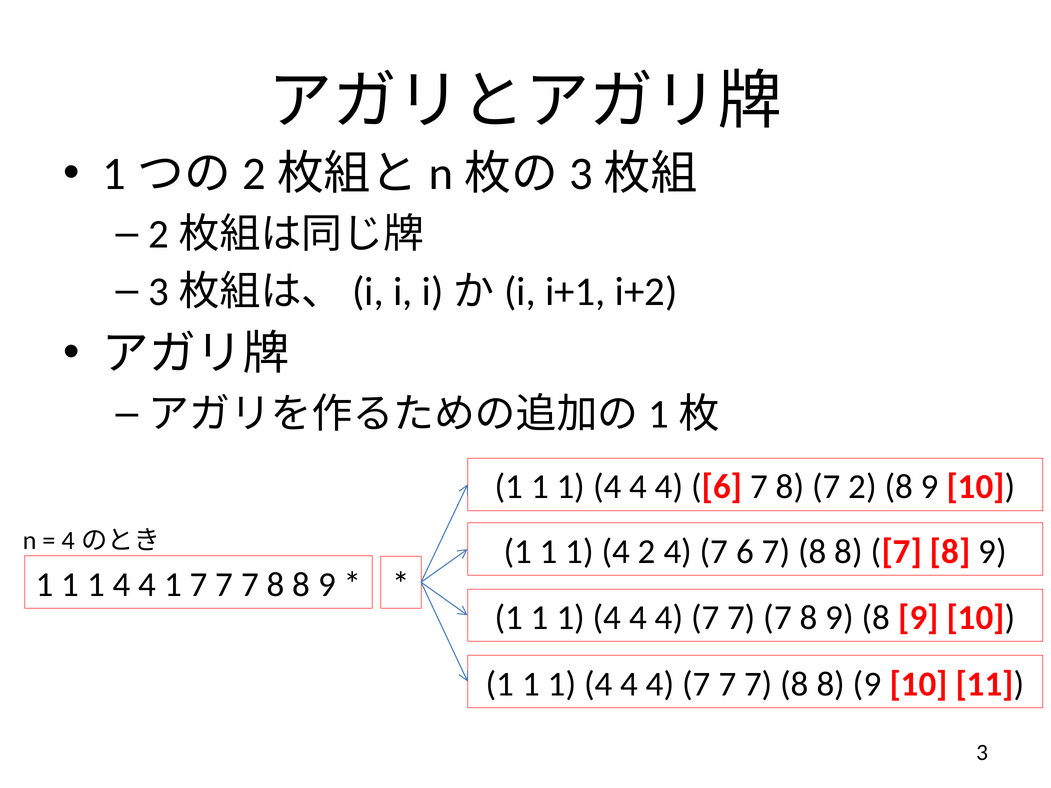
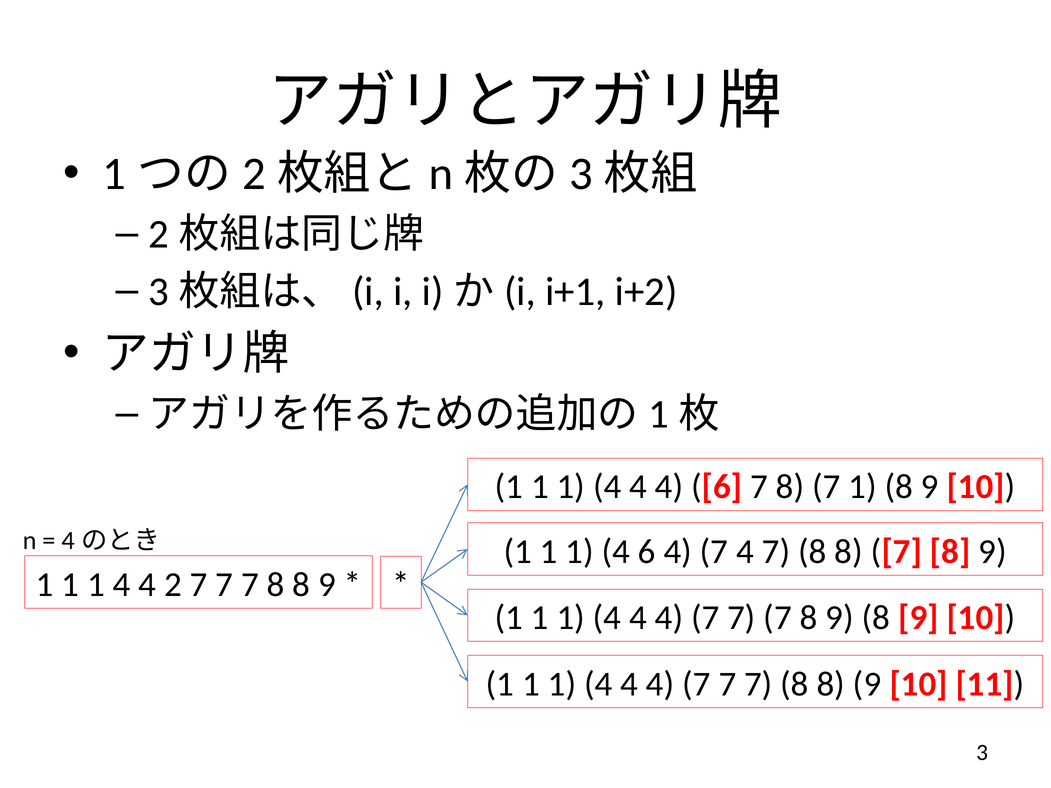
7 2: 2 -> 1
1 4 2: 2 -> 6
7 6: 6 -> 4
4 1: 1 -> 2
